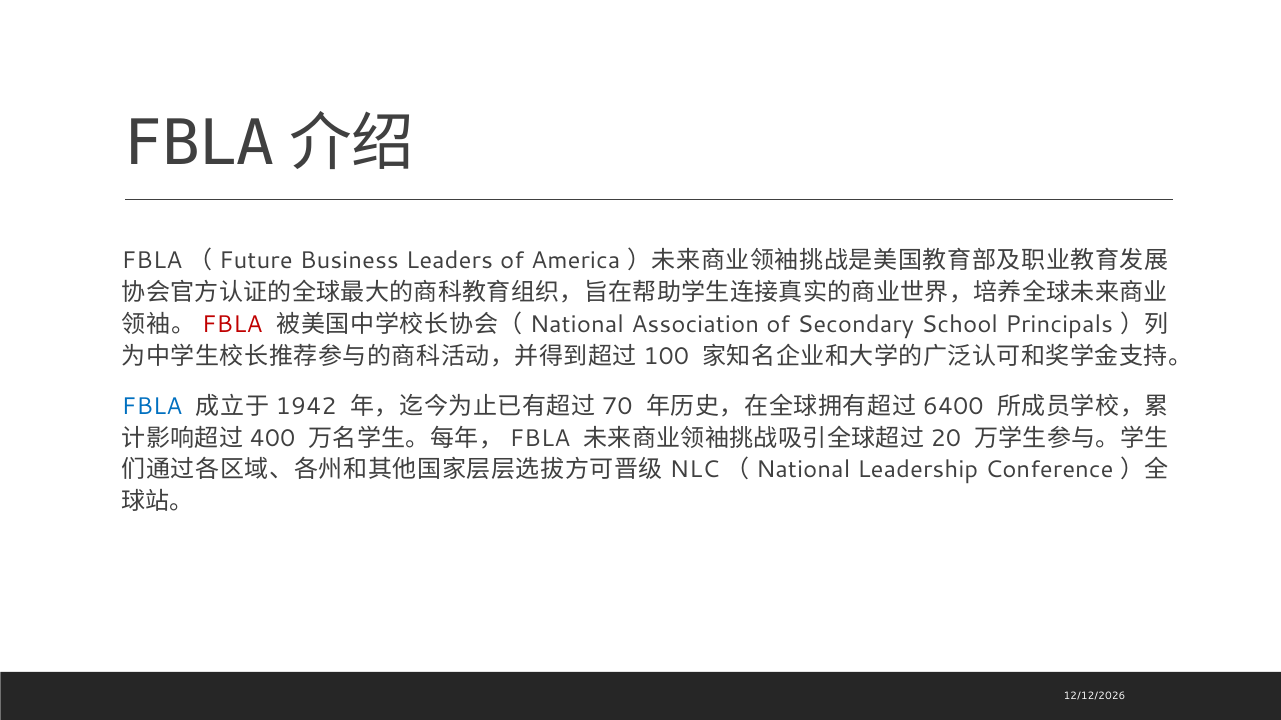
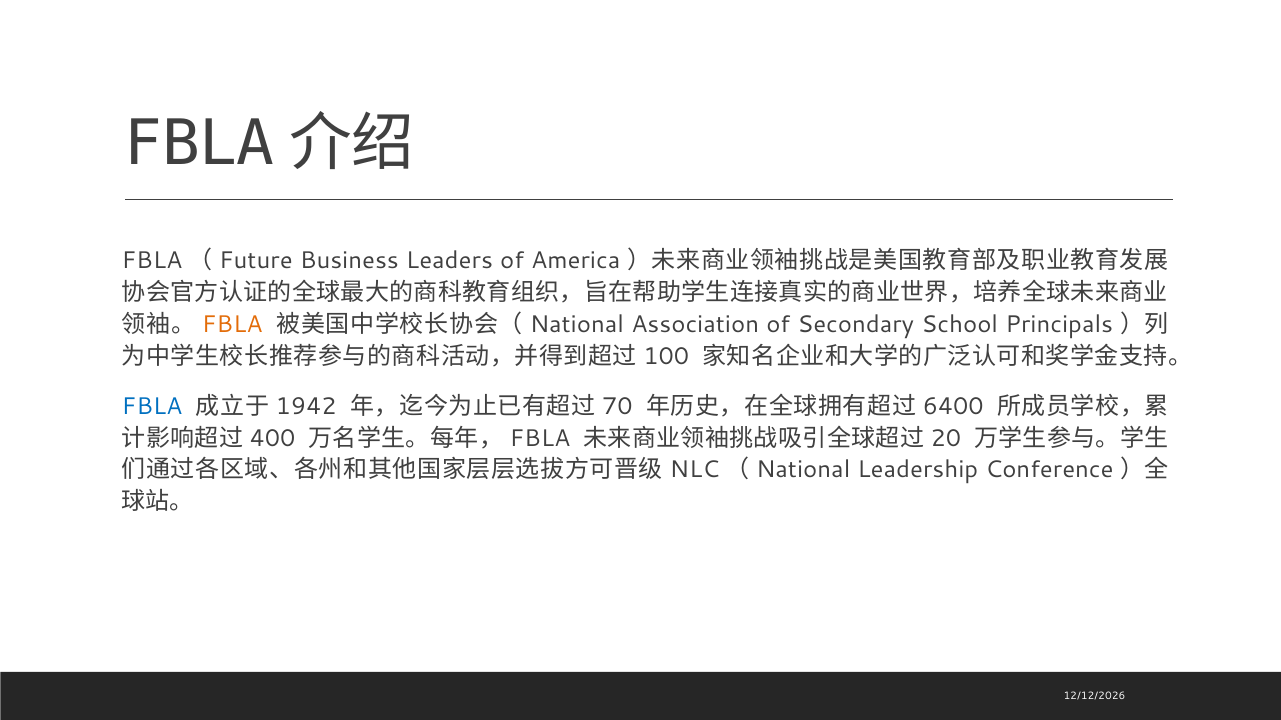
FBLA at (232, 325) colour: red -> orange
